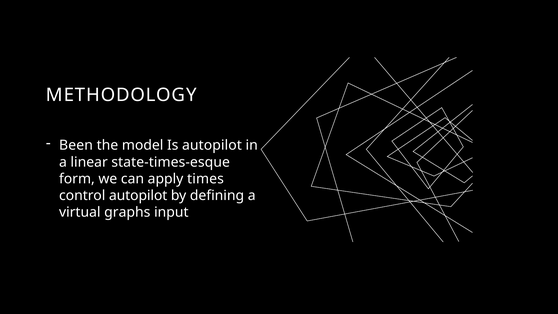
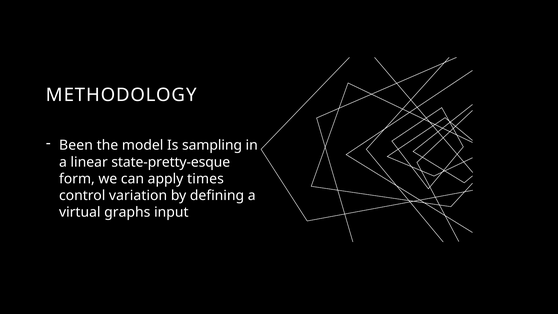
Is autopilot: autopilot -> sampling
state-times-esque: state-times-esque -> state-pretty-esque
control autopilot: autopilot -> variation
